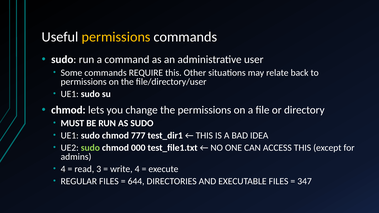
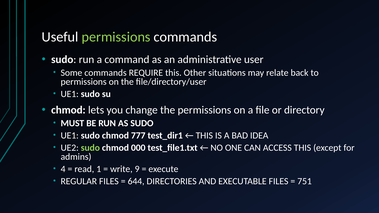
permissions at (116, 37) colour: yellow -> light green
3: 3 -> 1
write 4: 4 -> 9
347: 347 -> 751
